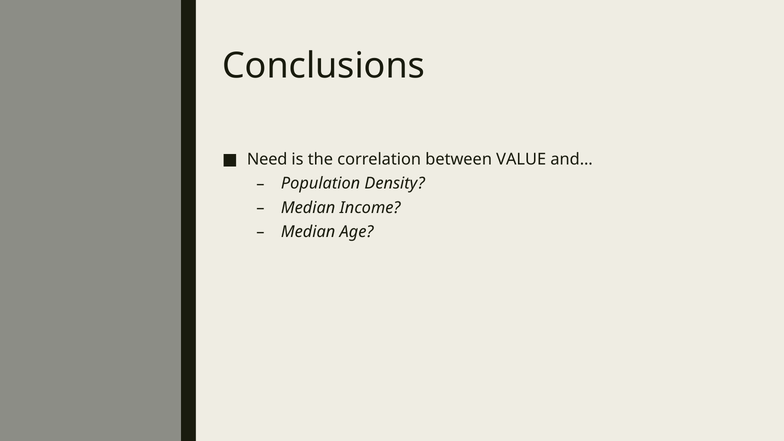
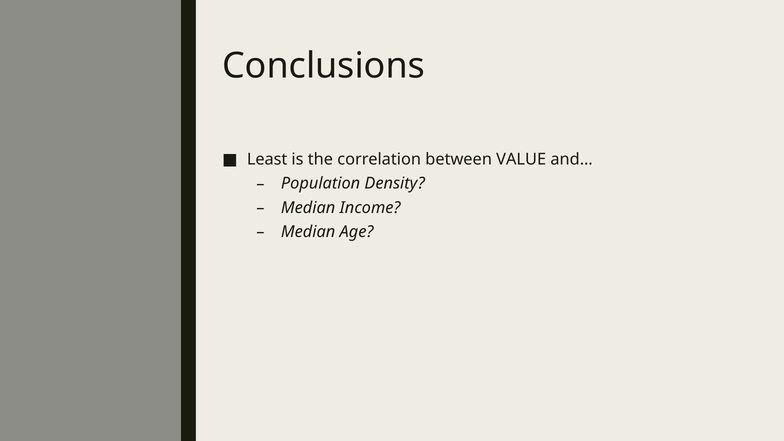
Need: Need -> Least
